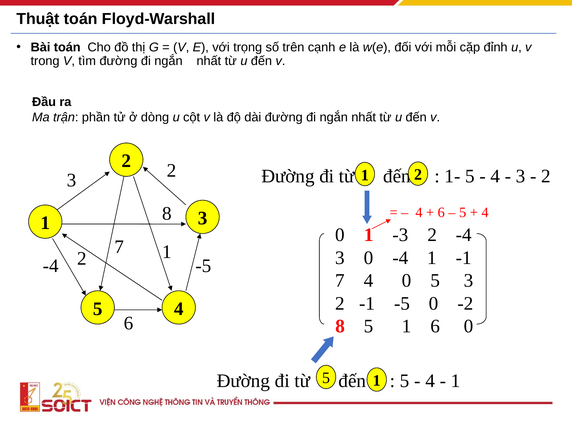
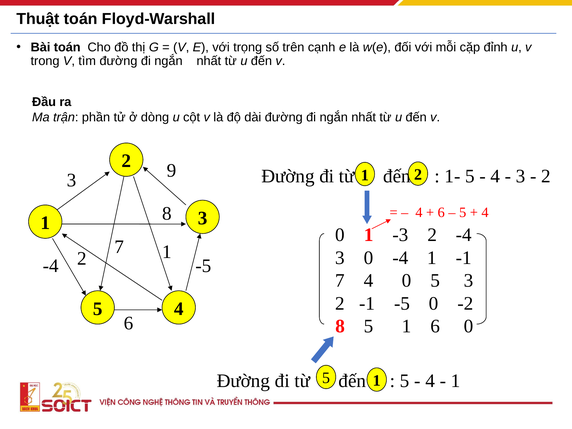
2 at (172, 171): 2 -> 9
